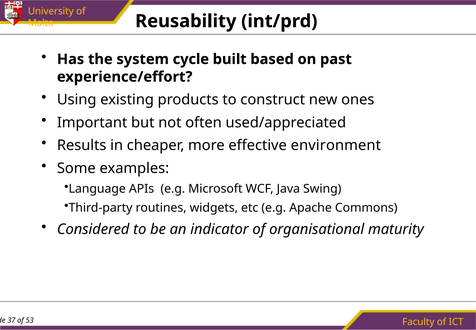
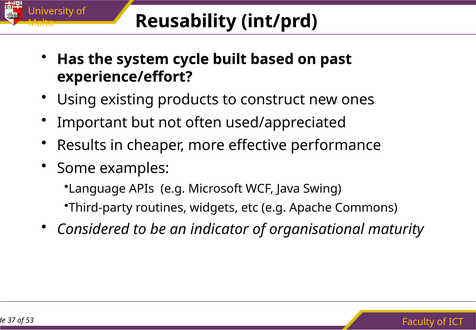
environment: environment -> performance
